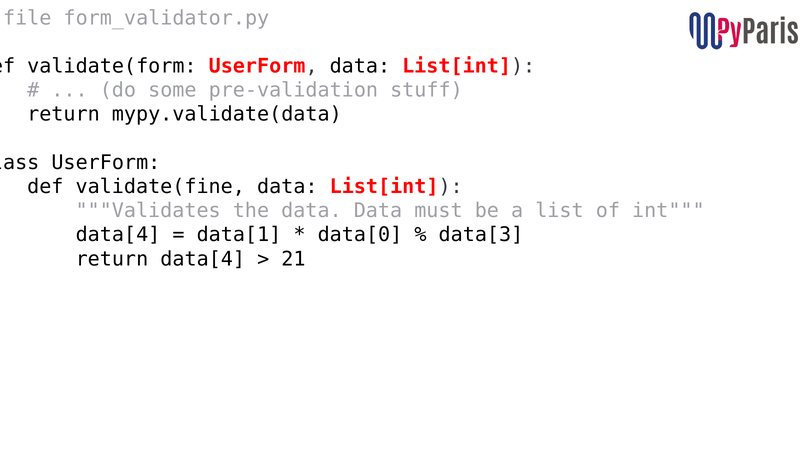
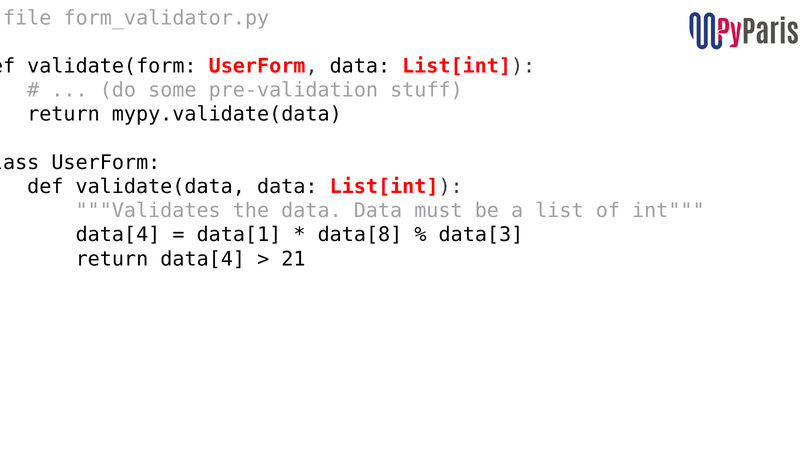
validate(fine: validate(fine -> validate(data
data[0: data[0 -> data[8
